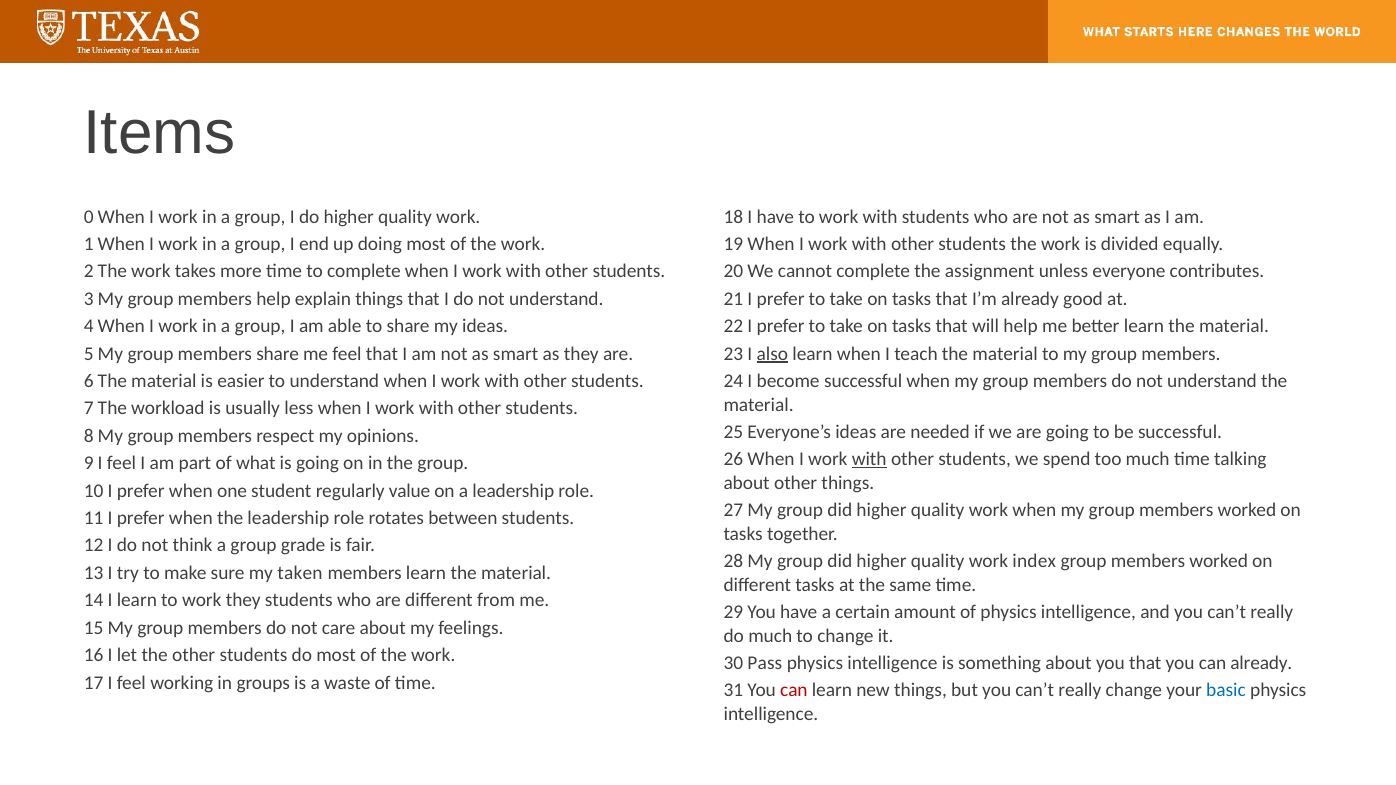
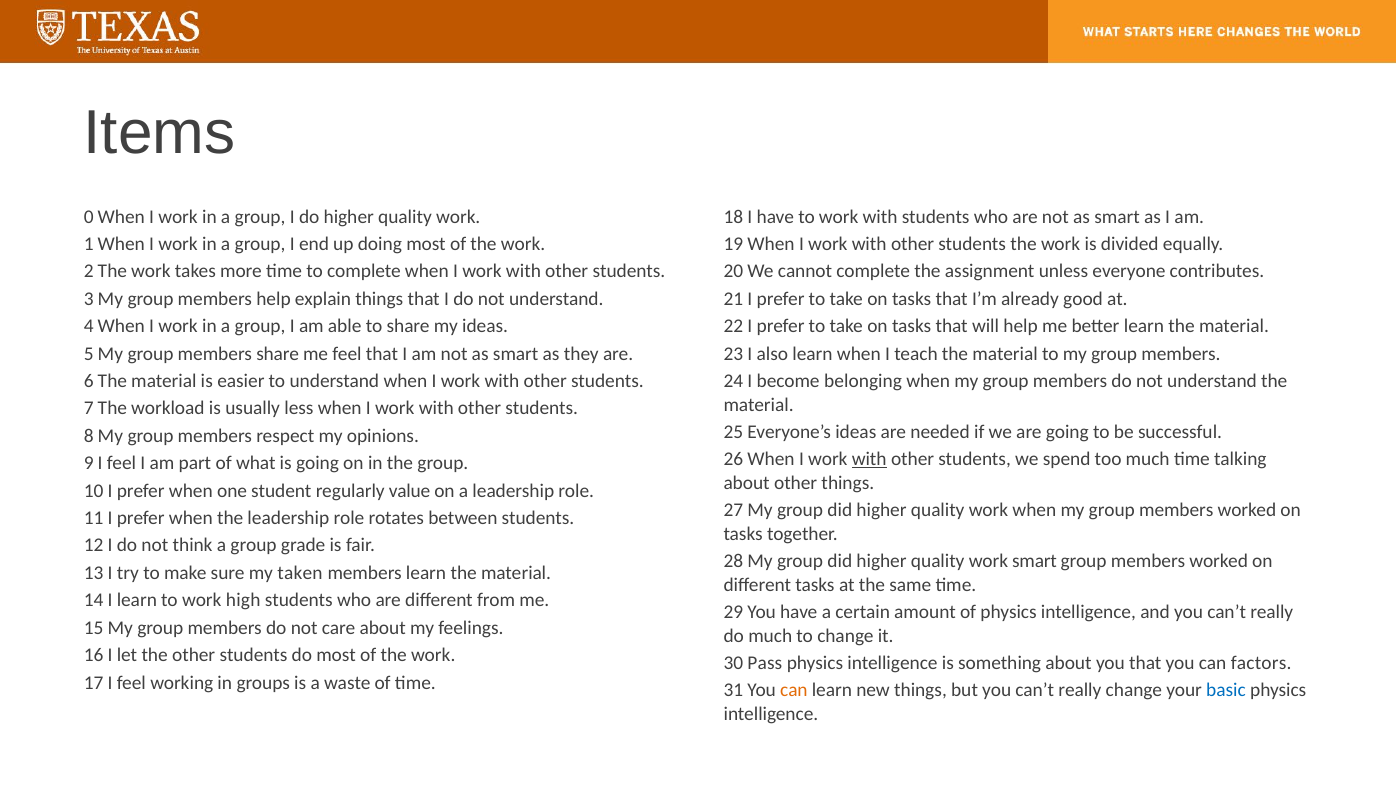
also underline: present -> none
become successful: successful -> belonging
work index: index -> smart
work they: they -> high
can already: already -> factors
can at (794, 691) colour: red -> orange
